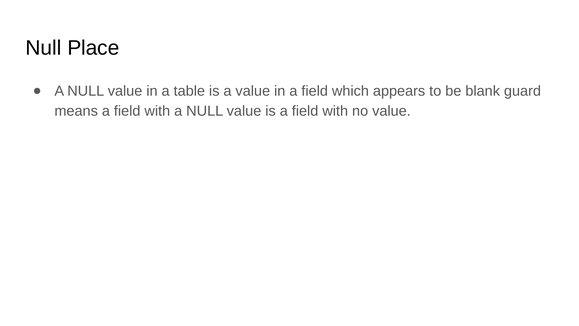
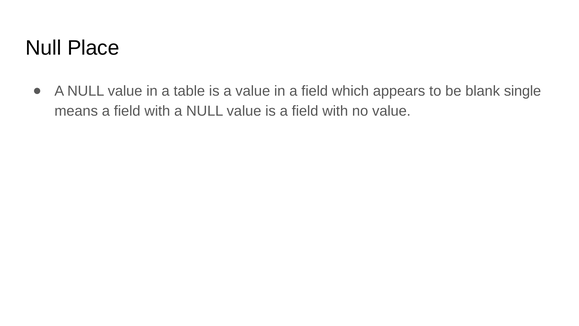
guard: guard -> single
